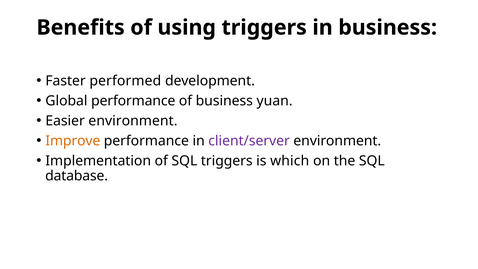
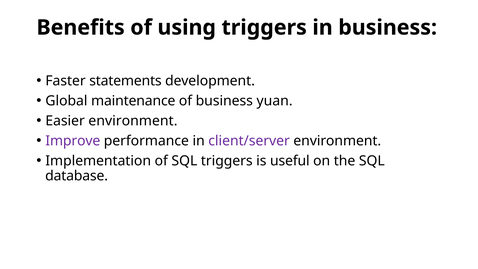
performed: performed -> statements
Global performance: performance -> maintenance
Improve colour: orange -> purple
which: which -> useful
